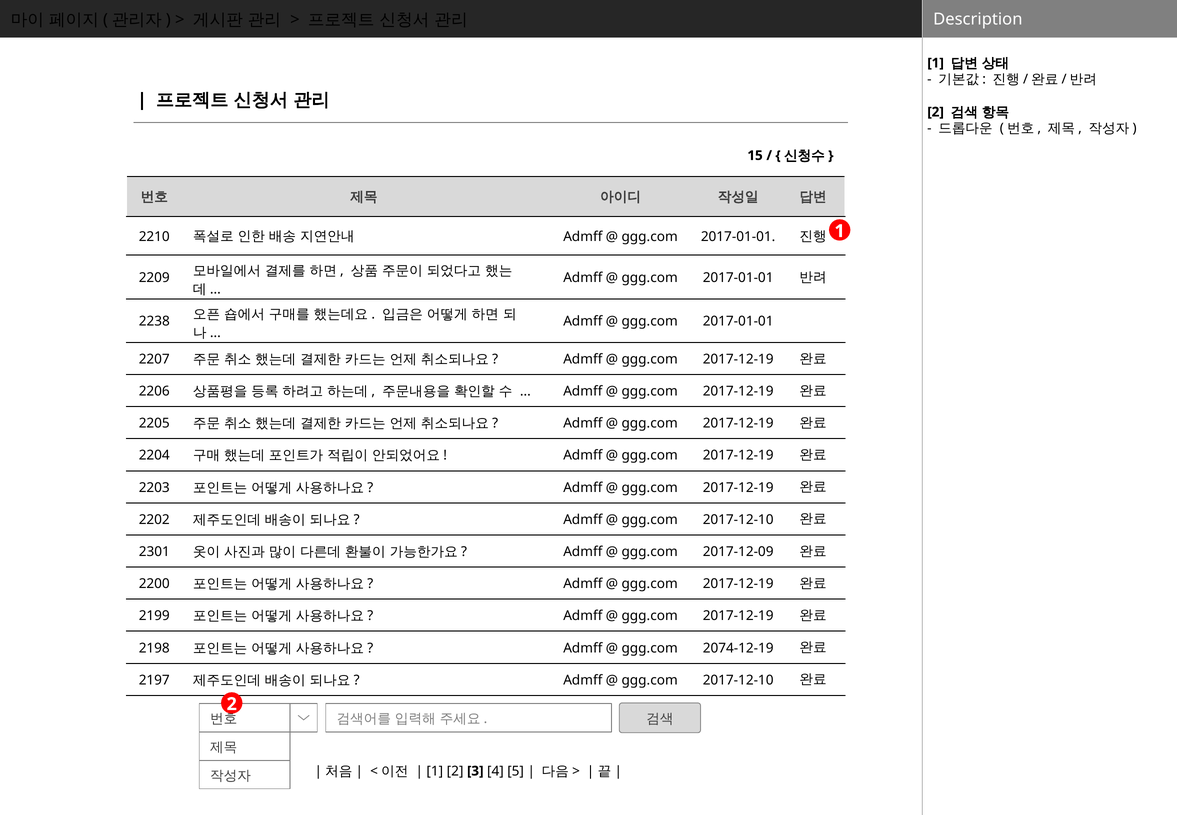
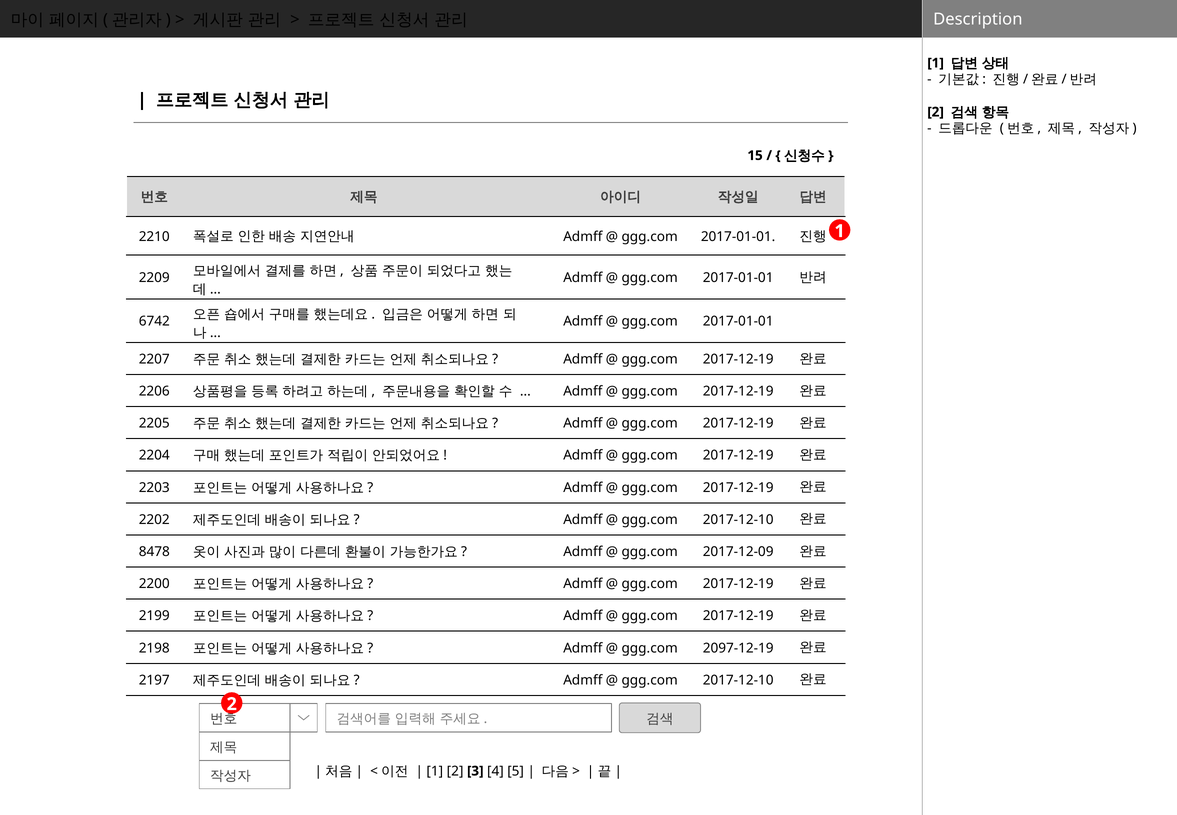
2238: 2238 -> 6742
2301: 2301 -> 8478
2074-12-19: 2074-12-19 -> 2097-12-19
